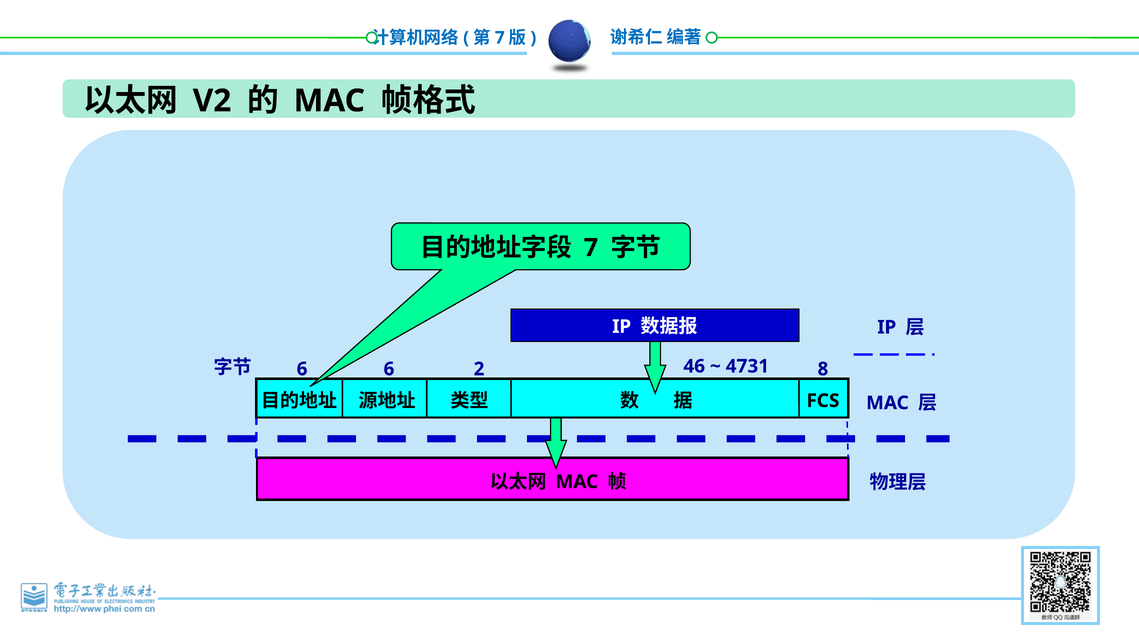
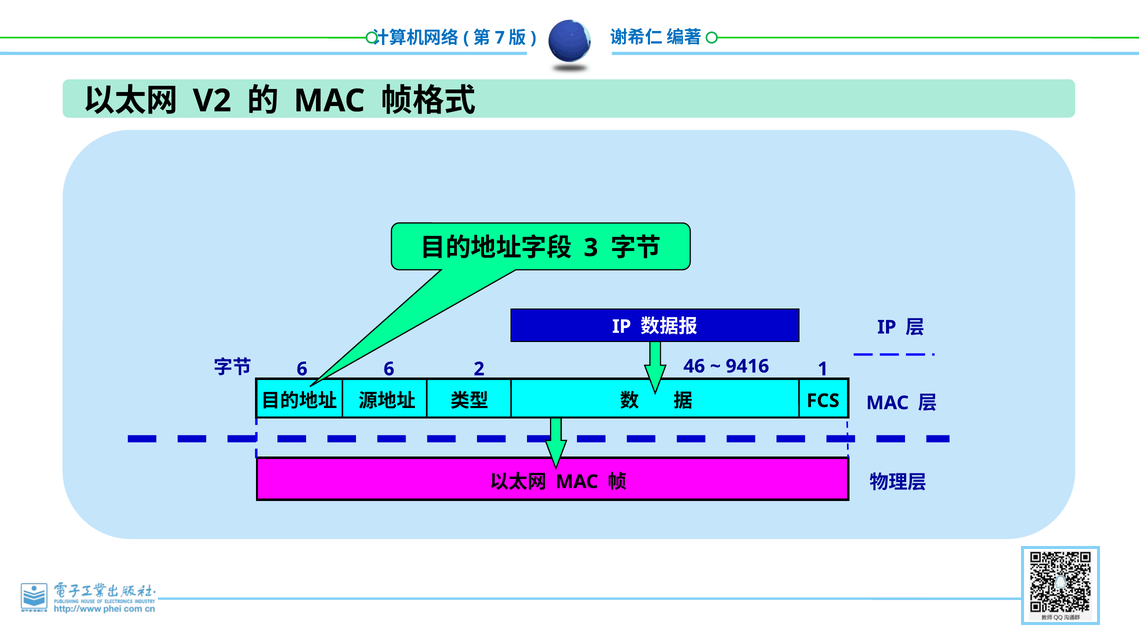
7 at (591, 248): 7 -> 3
4731: 4731 -> 9416
8: 8 -> 1
